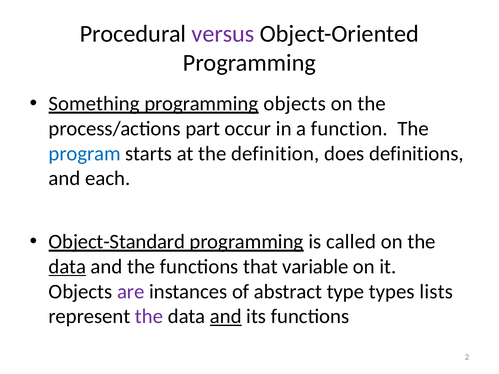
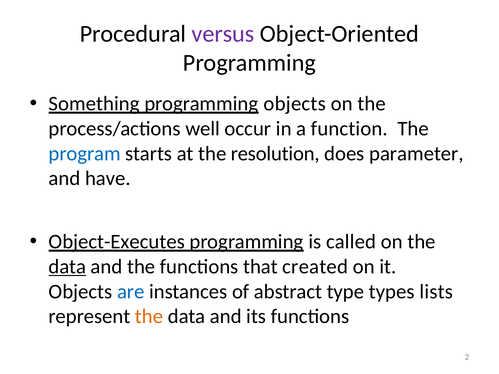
part: part -> well
definition: definition -> resolution
definitions: definitions -> parameter
each: each -> have
Object-Standard: Object-Standard -> Object-Executes
variable: variable -> created
are colour: purple -> blue
the at (149, 317) colour: purple -> orange
and at (226, 317) underline: present -> none
